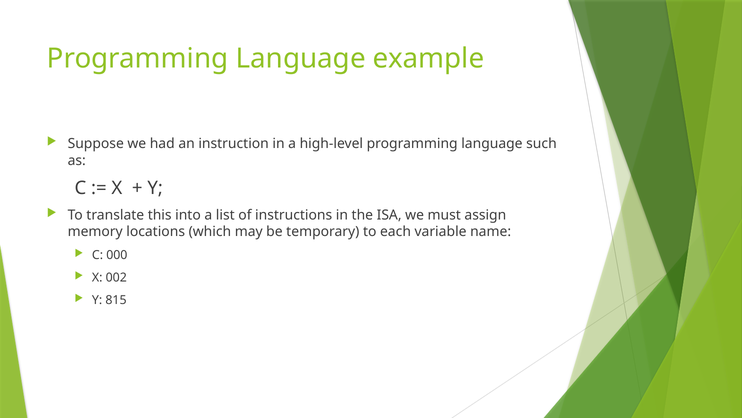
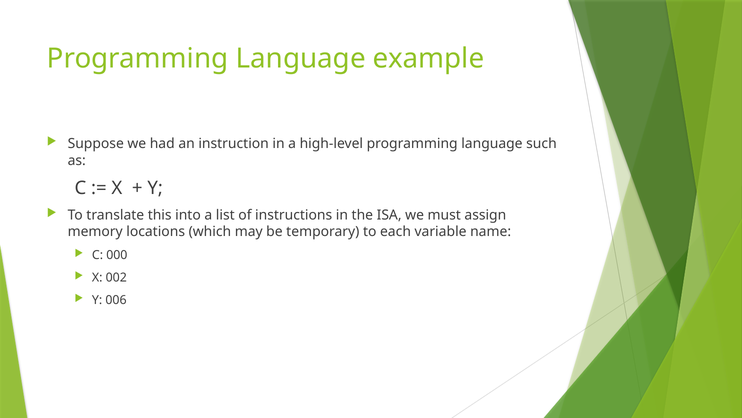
815: 815 -> 006
